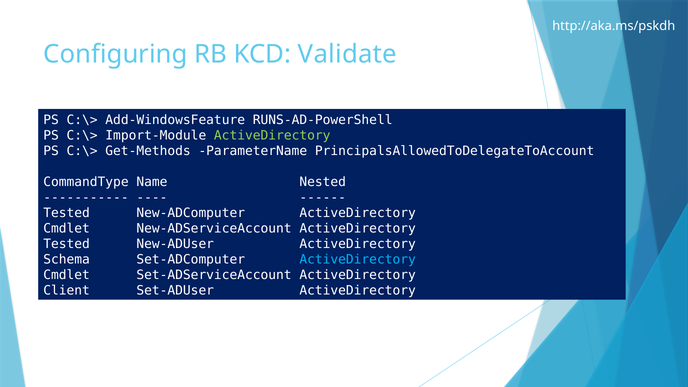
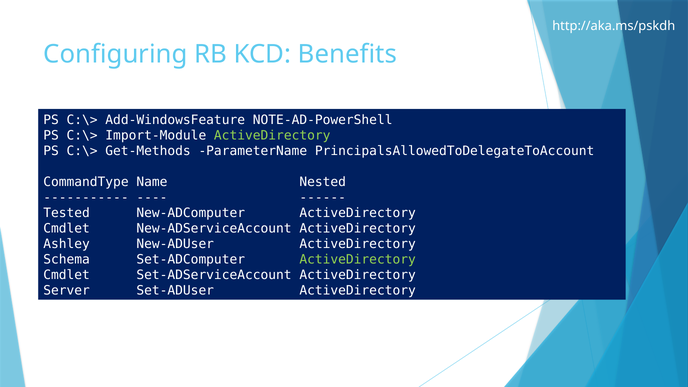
Validate: Validate -> Benefits
RUNS-AD-PowerShell: RUNS-AD-PowerShell -> NOTE-AD-PowerShell
Tested at (67, 244): Tested -> Ashley
ActiveDirectory at (358, 259) colour: light blue -> light green
Client: Client -> Server
